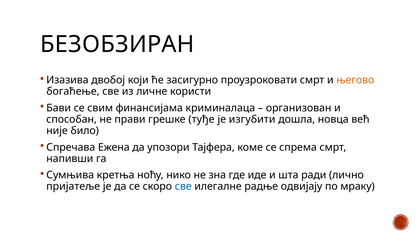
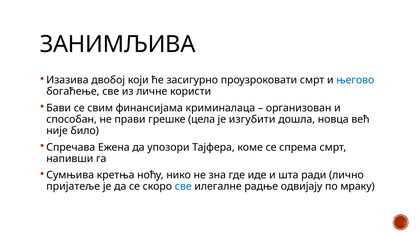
БЕЗОБЗИРАН: БЕЗОБЗИРАН -> ЗАНИМЉИВА
његово colour: orange -> blue
туђе: туђе -> цела
